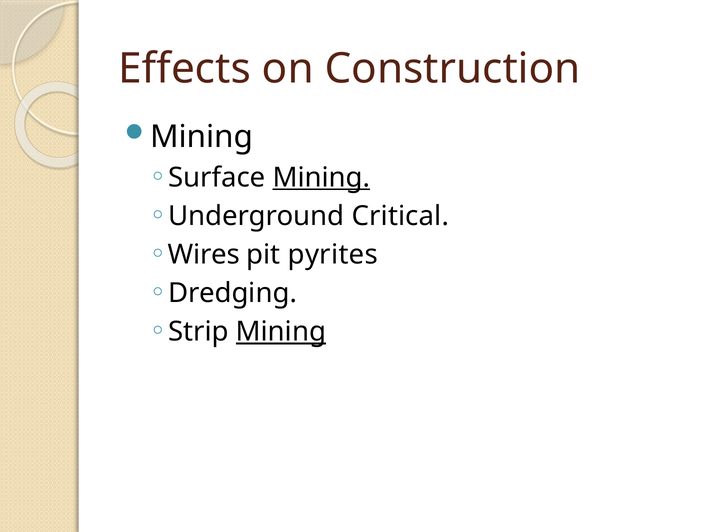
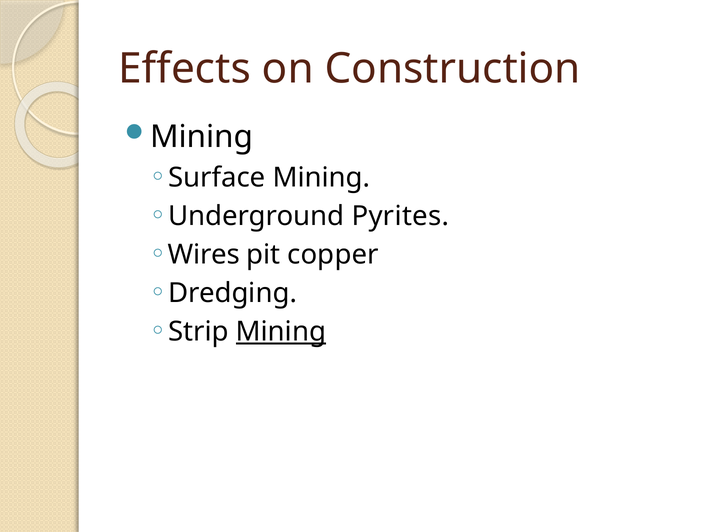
Mining at (321, 178) underline: present -> none
Critical: Critical -> Pyrites
pyrites: pyrites -> copper
